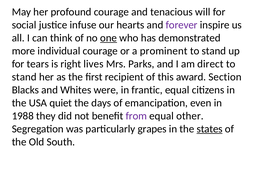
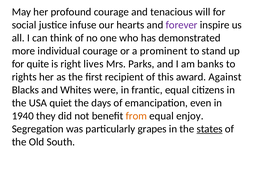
one underline: present -> none
tears: tears -> quite
direct: direct -> banks
stand at (24, 77): stand -> rights
Section: Section -> Against
1988: 1988 -> 1940
from colour: purple -> orange
other: other -> enjoy
